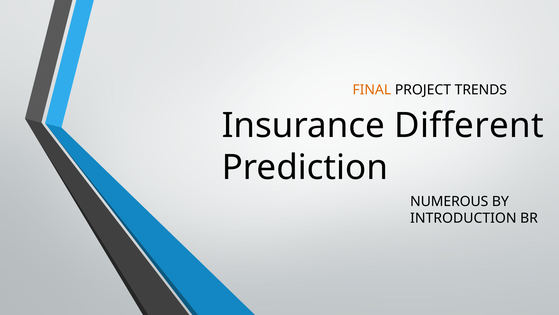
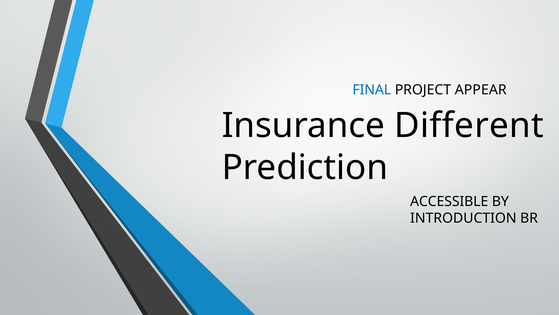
FINAL colour: orange -> blue
TRENDS: TRENDS -> APPEAR
NUMEROUS: NUMEROUS -> ACCESSIBLE
